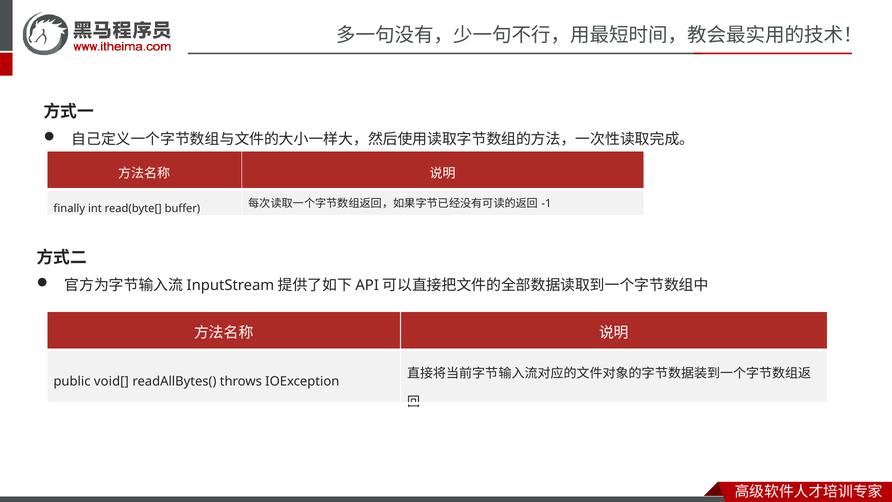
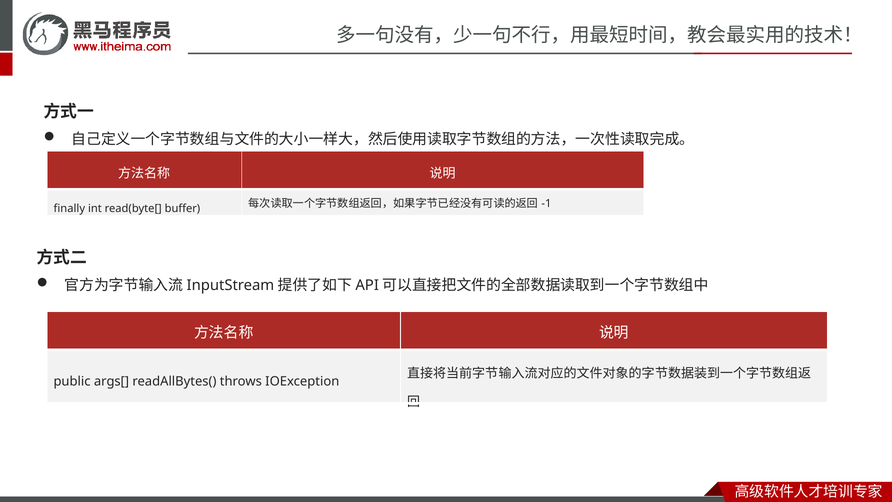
void[: void[ -> args[
